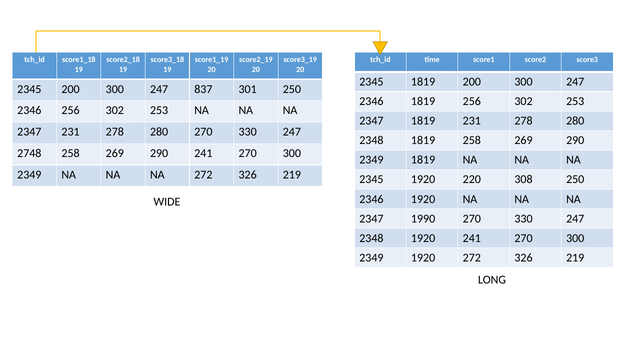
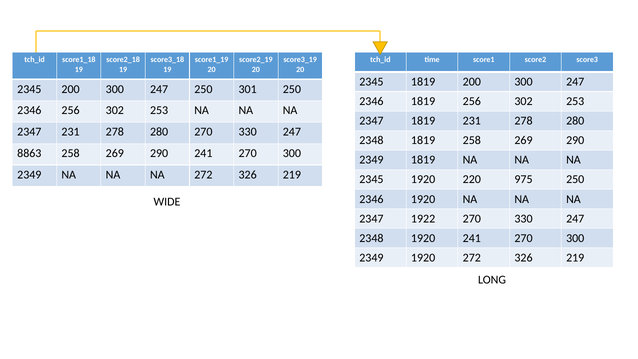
247 837: 837 -> 250
2748: 2748 -> 8863
308: 308 -> 975
1990: 1990 -> 1922
